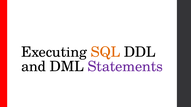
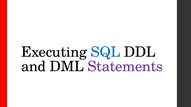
SQL colour: orange -> blue
